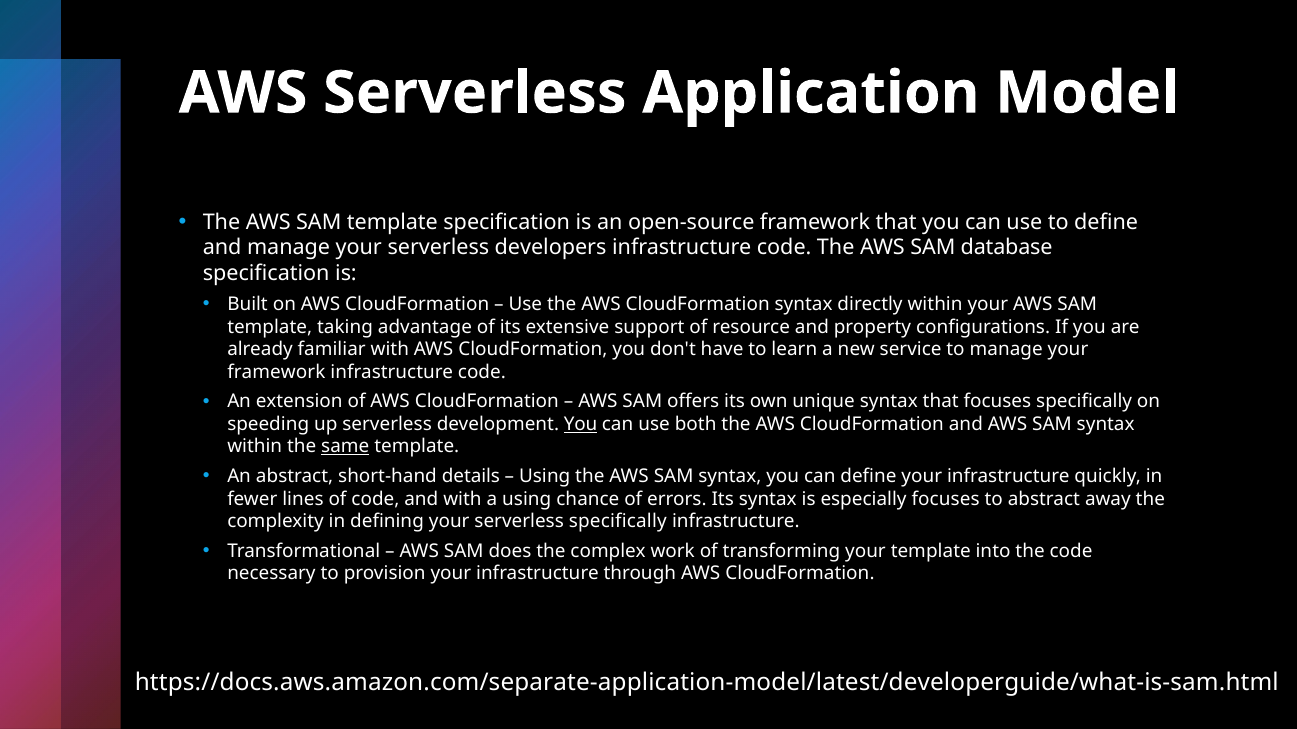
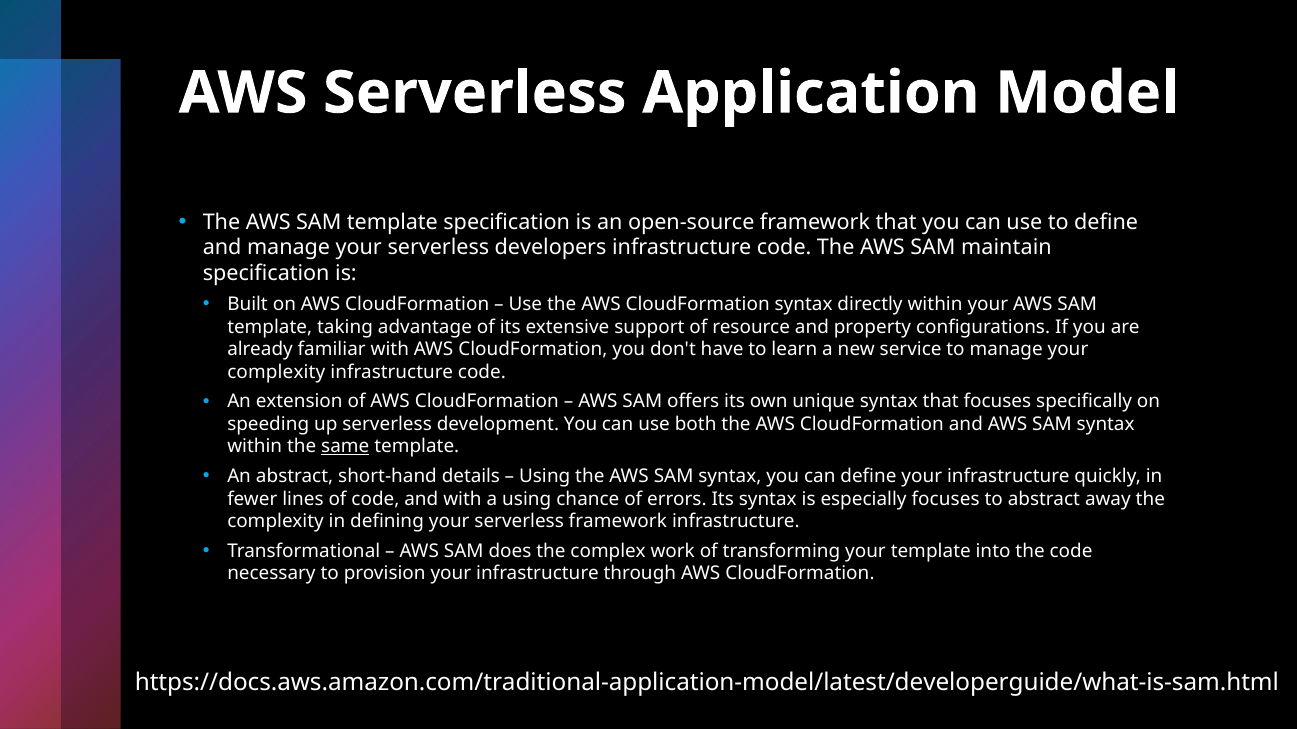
database: database -> maintain
framework at (276, 372): framework -> complexity
You at (581, 425) underline: present -> none
serverless specifically: specifically -> framework
https://docs.aws.amazon.com/separate-application-model/latest/developerguide/what-is-sam.html: https://docs.aws.amazon.com/separate-application-model/latest/developerguide/what-is-sam.html -> https://docs.aws.amazon.com/traditional-application-model/latest/developerguide/what-is-sam.html
